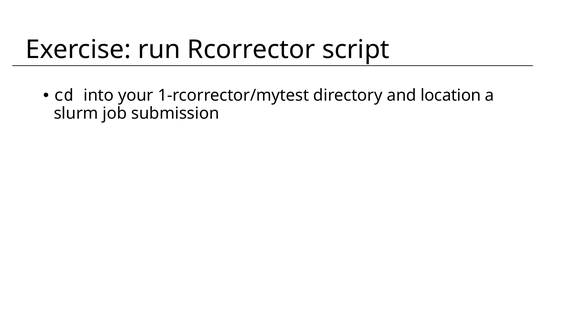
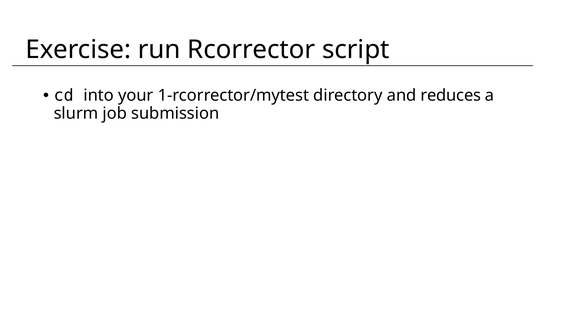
location: location -> reduces
